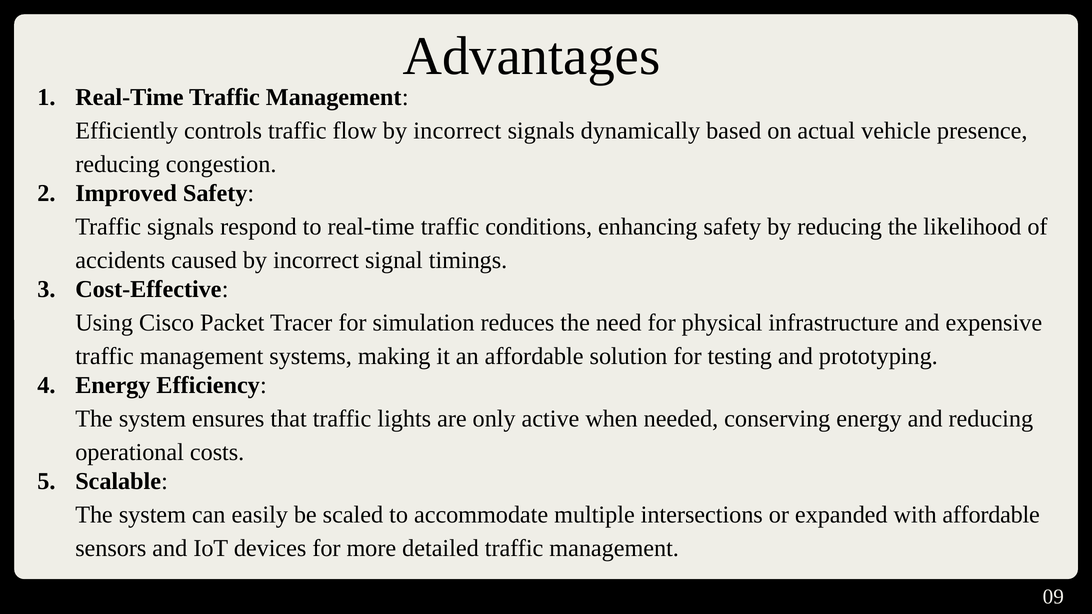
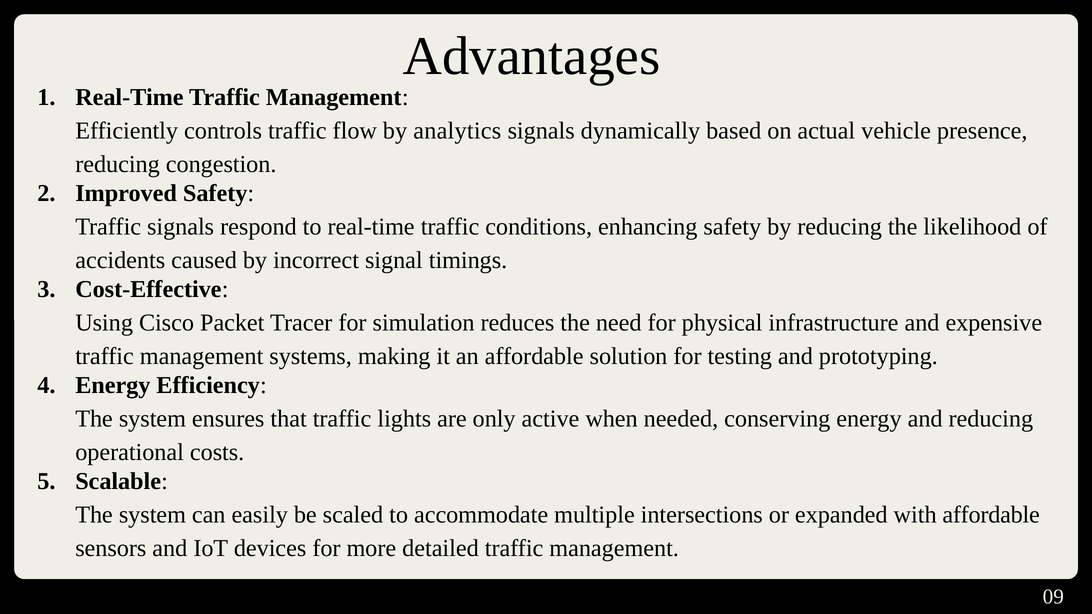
flow by incorrect: incorrect -> analytics
